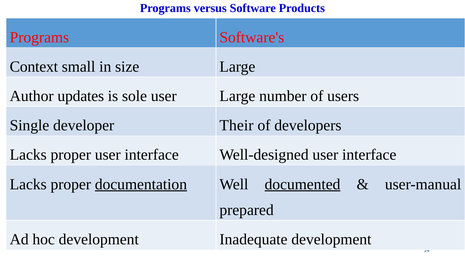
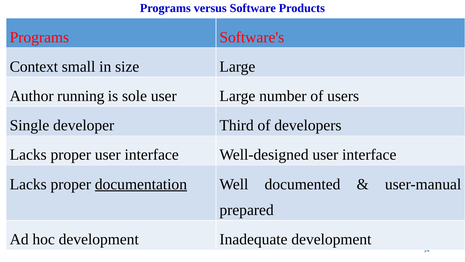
updates: updates -> running
Their: Their -> Third
documented underline: present -> none
